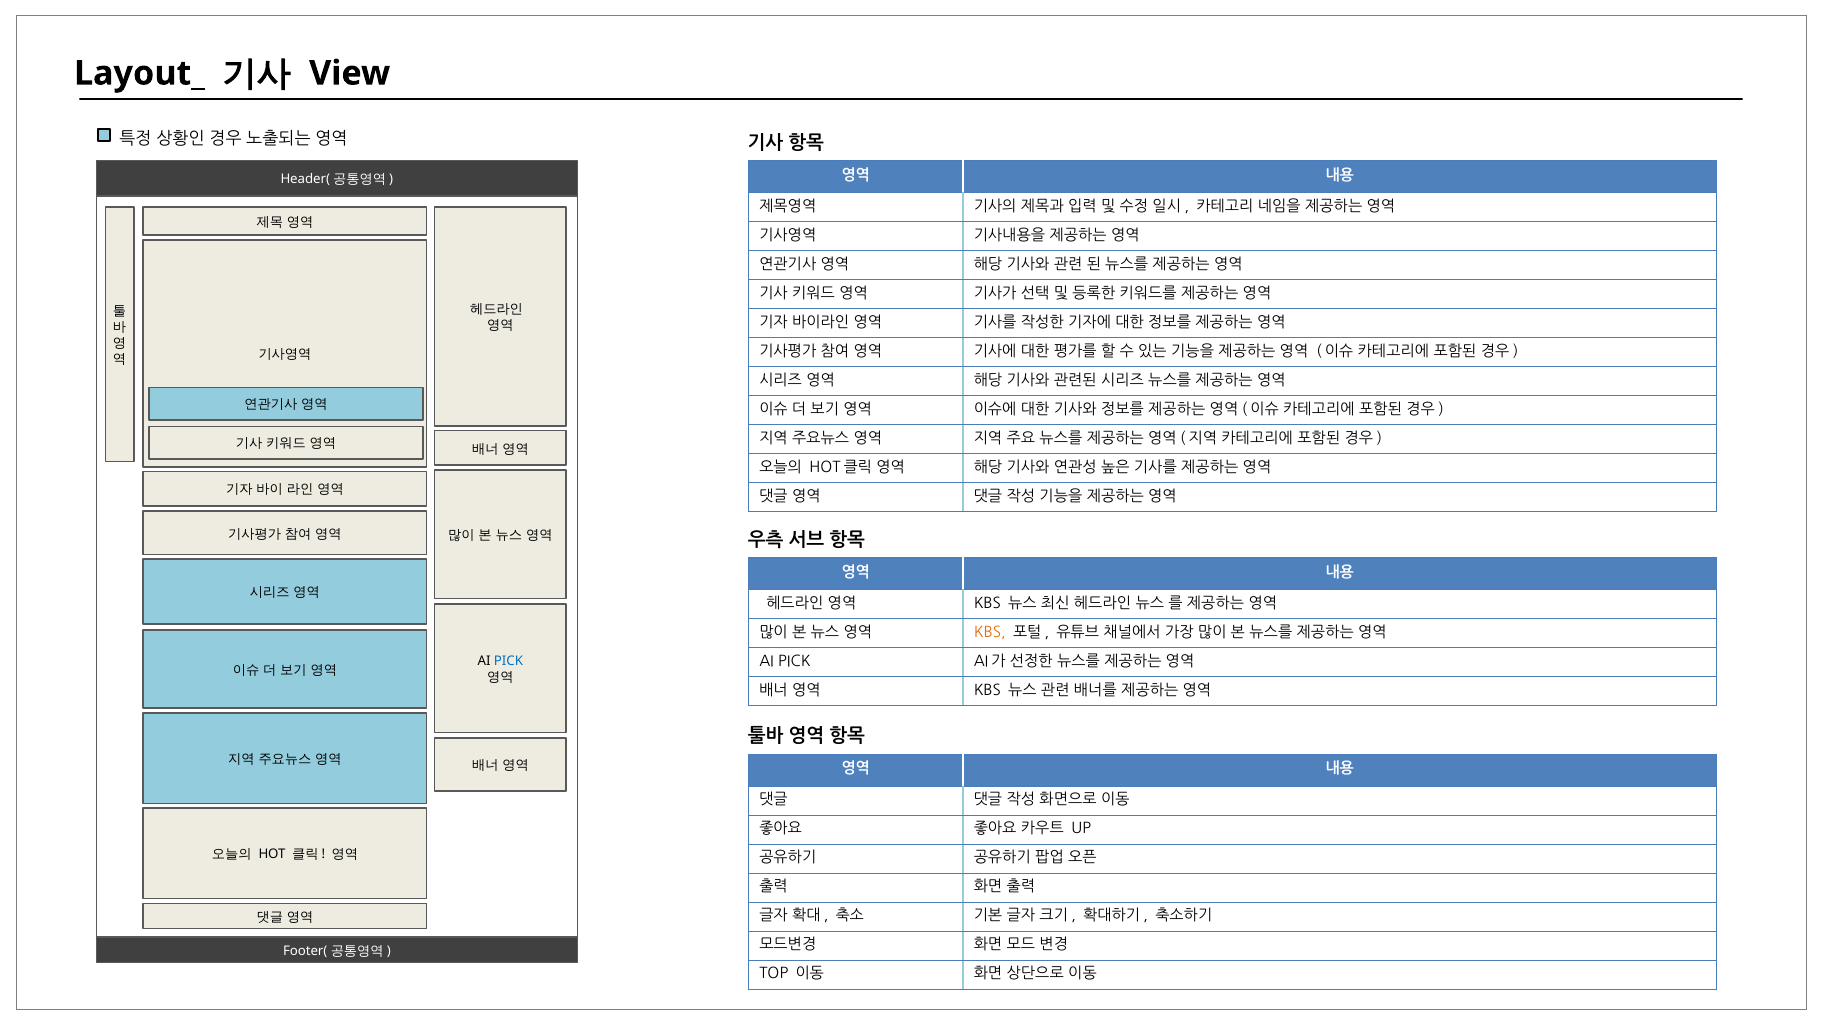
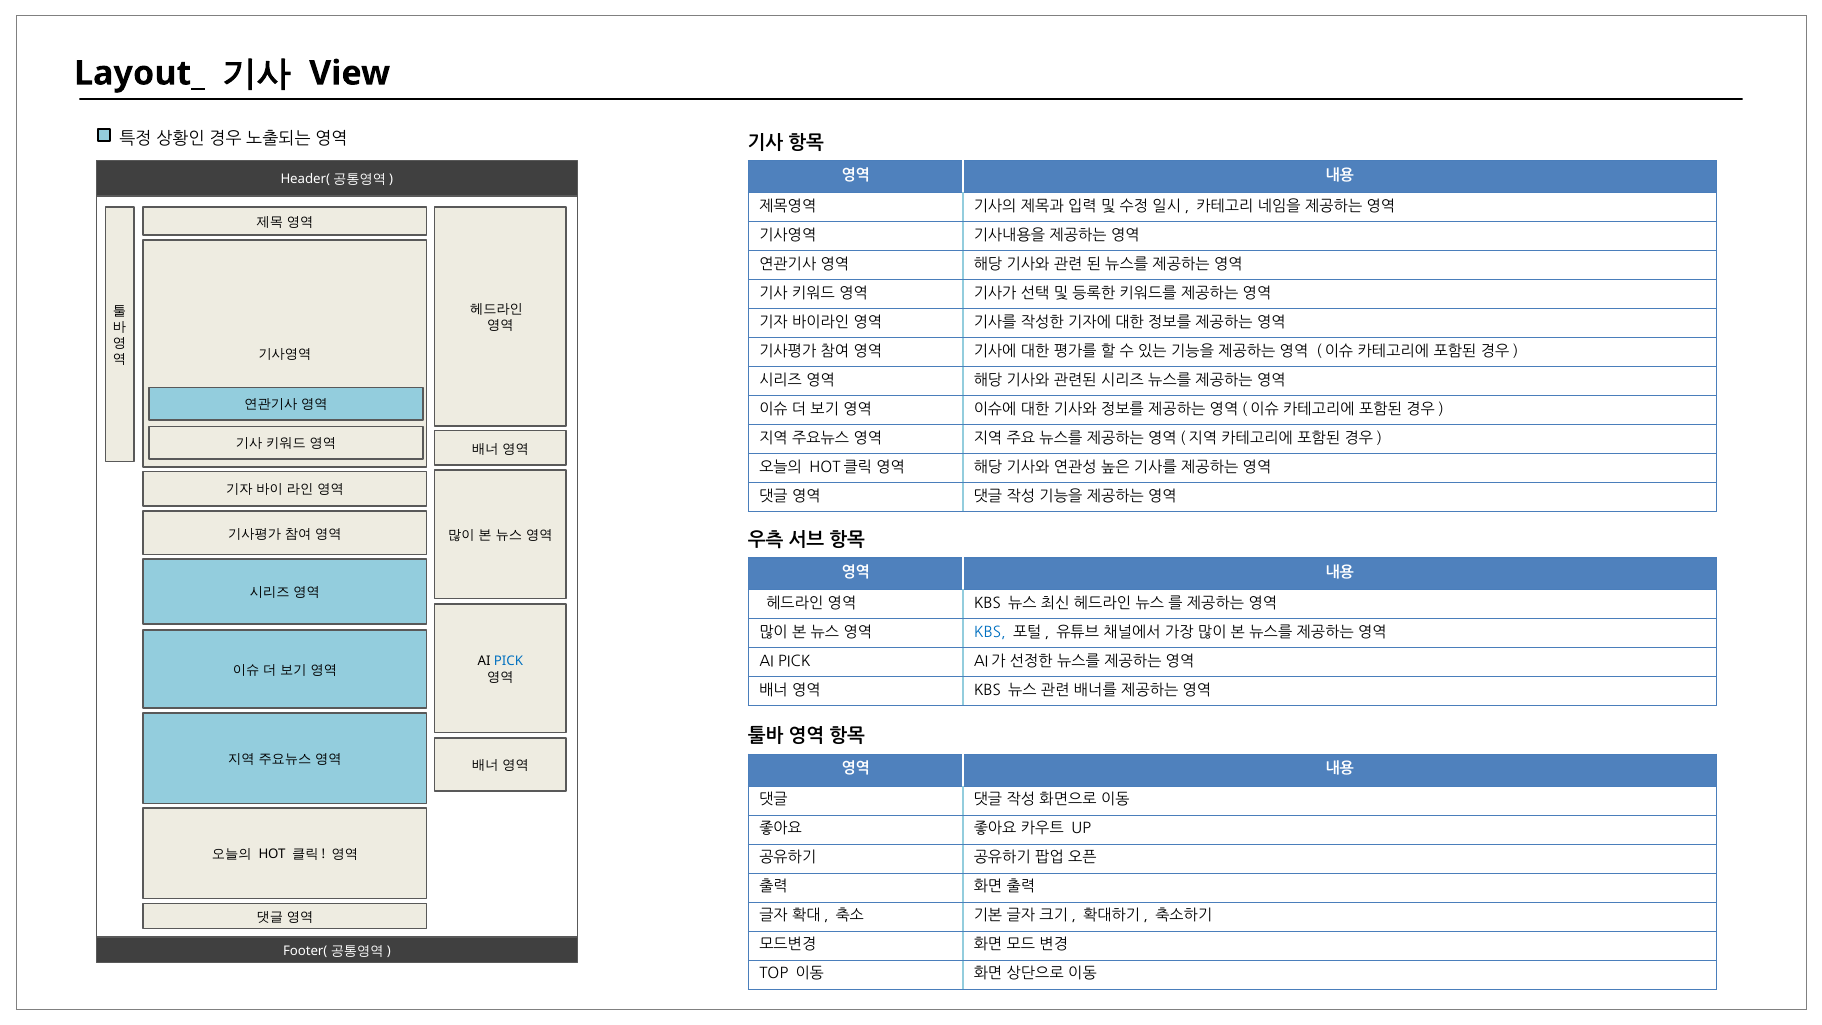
KBS at (990, 632) colour: orange -> blue
